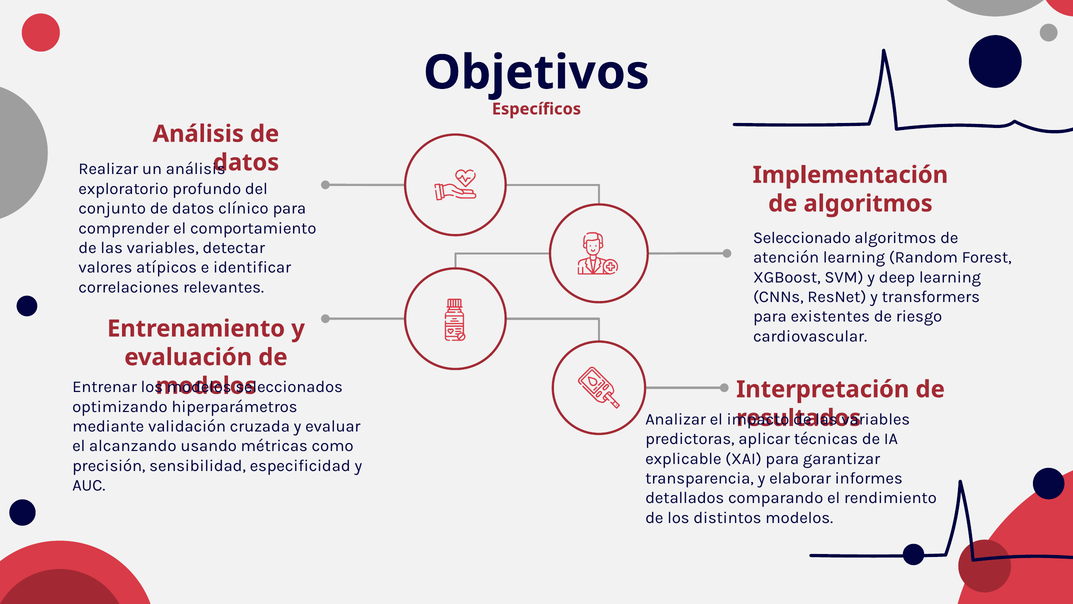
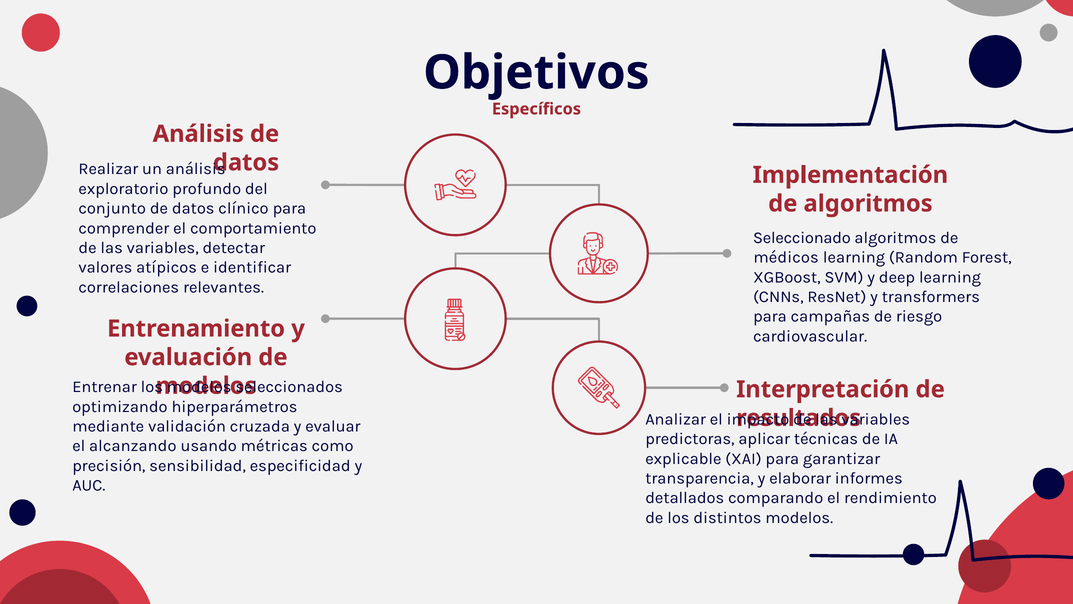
atención: atención -> médicos
existentes: existentes -> campañas
